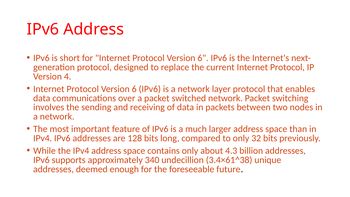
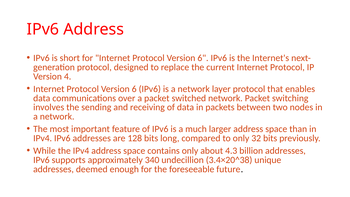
3.4×61^38: 3.4×61^38 -> 3.4×20^38
